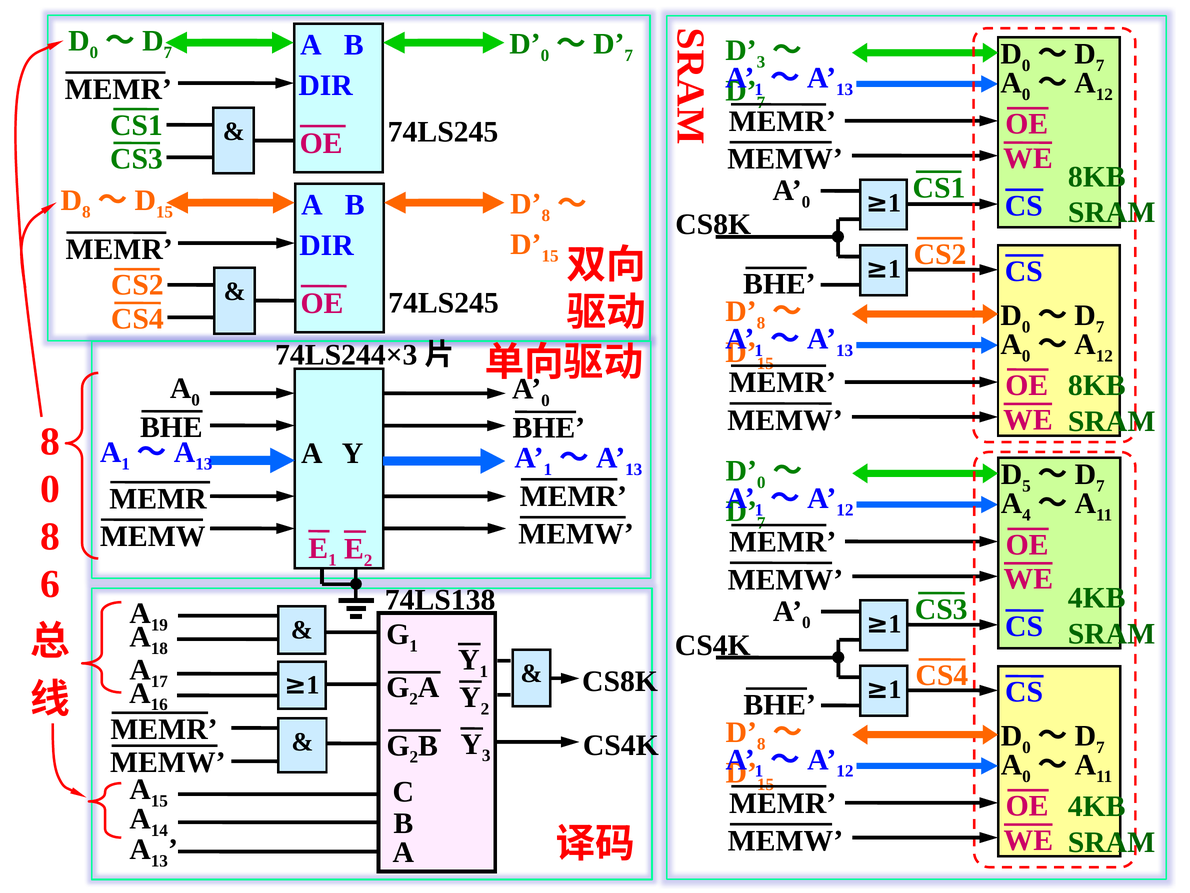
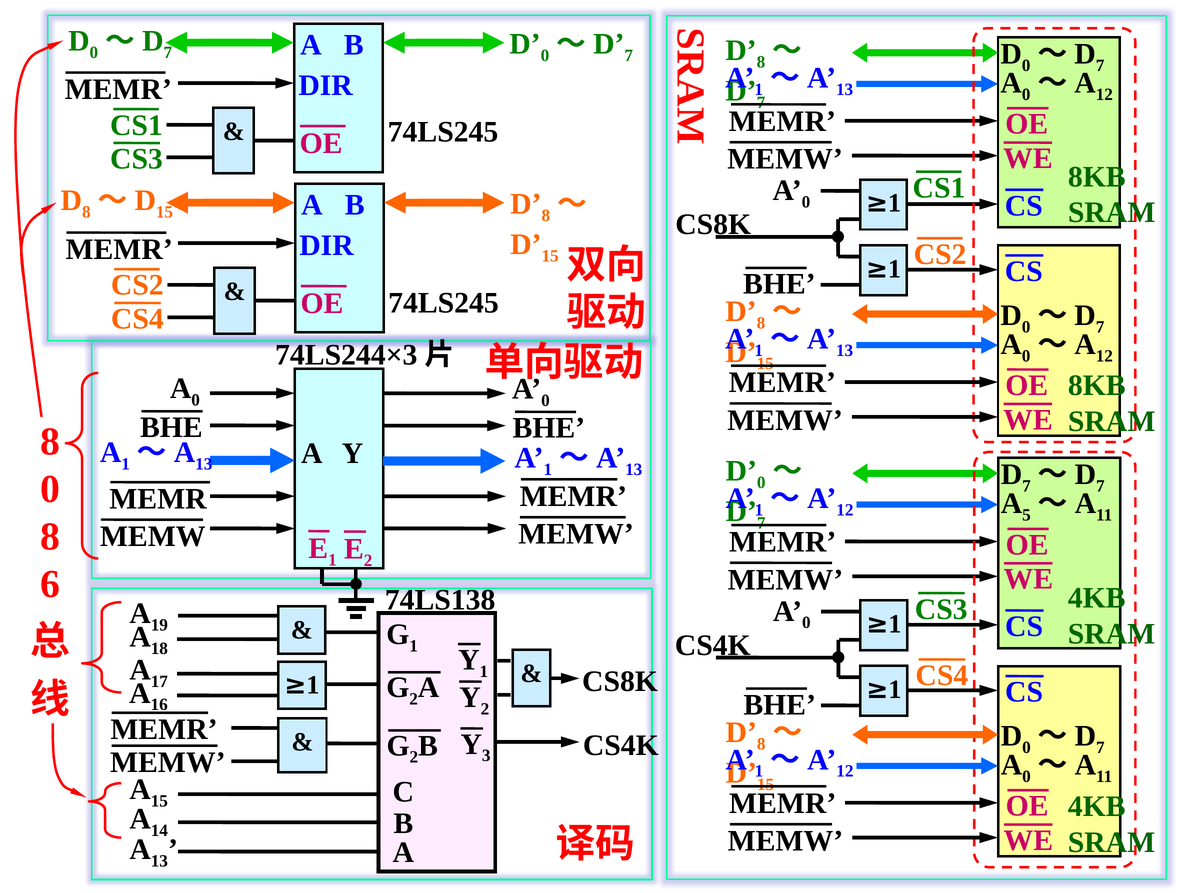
3 at (761, 62): 3 -> 8
5 at (1026, 486): 5 -> 7
4: 4 -> 5
